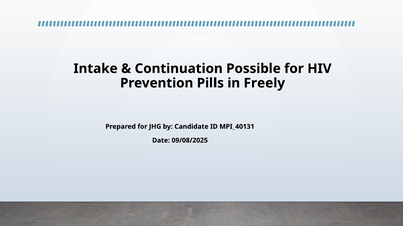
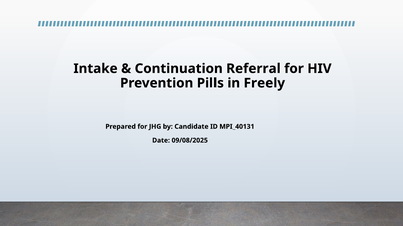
Possible: Possible -> Referral
